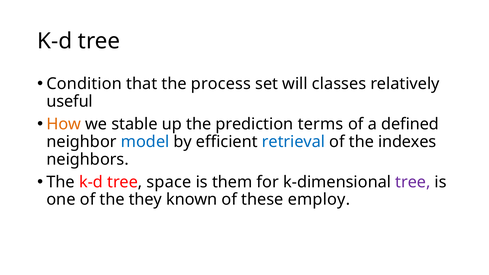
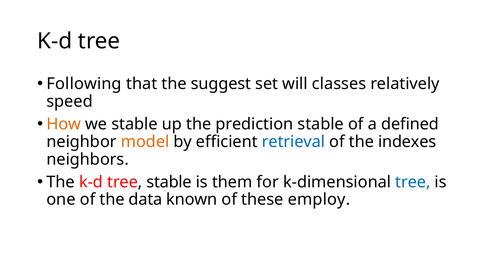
Condition: Condition -> Following
process: process -> suggest
useful: useful -> speed
prediction terms: terms -> stable
model colour: blue -> orange
tree space: space -> stable
tree at (413, 182) colour: purple -> blue
they: they -> data
